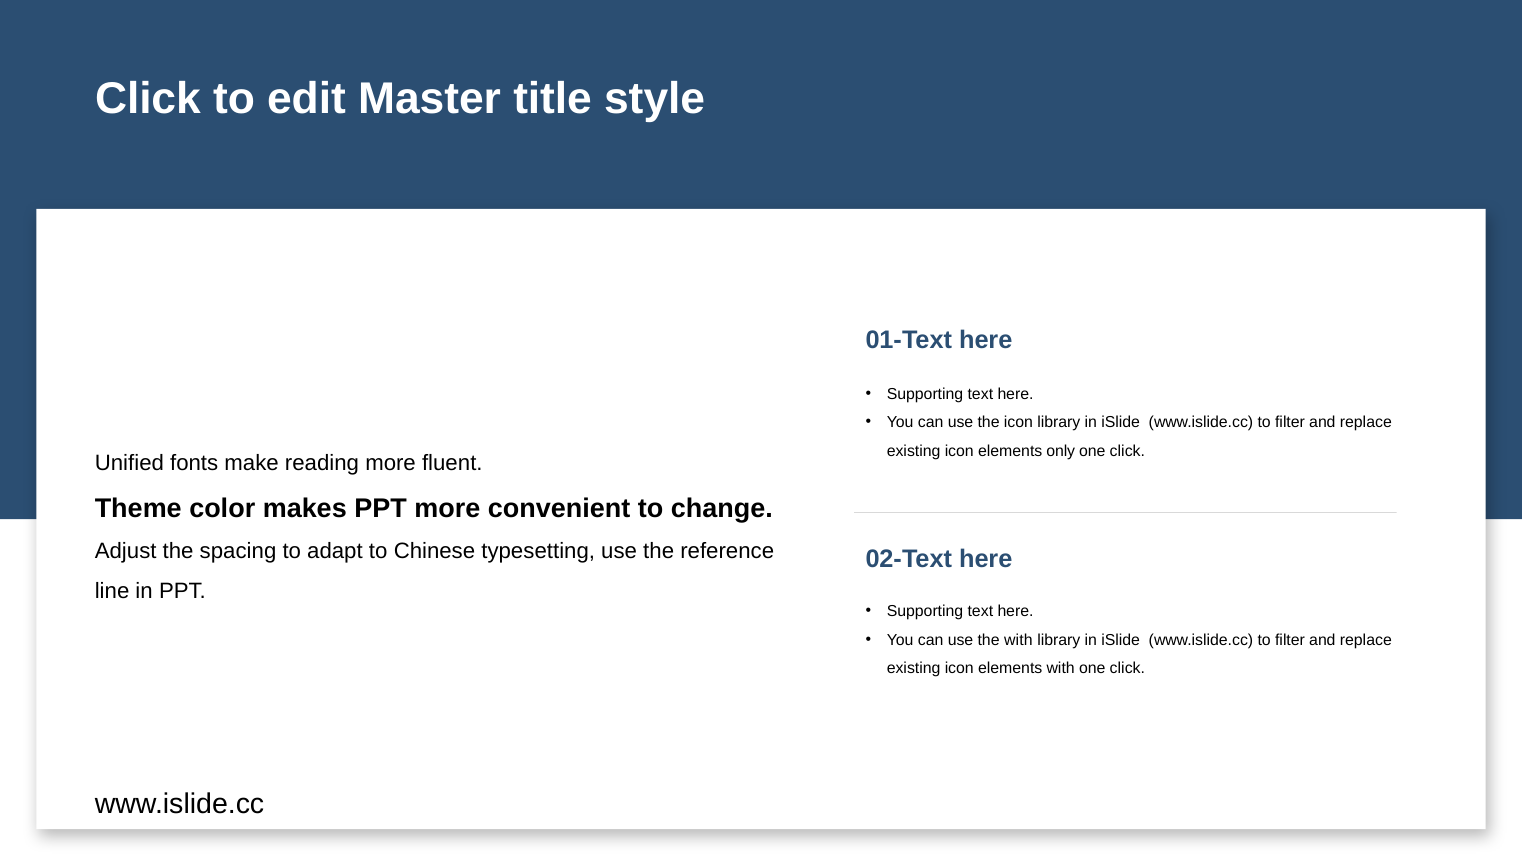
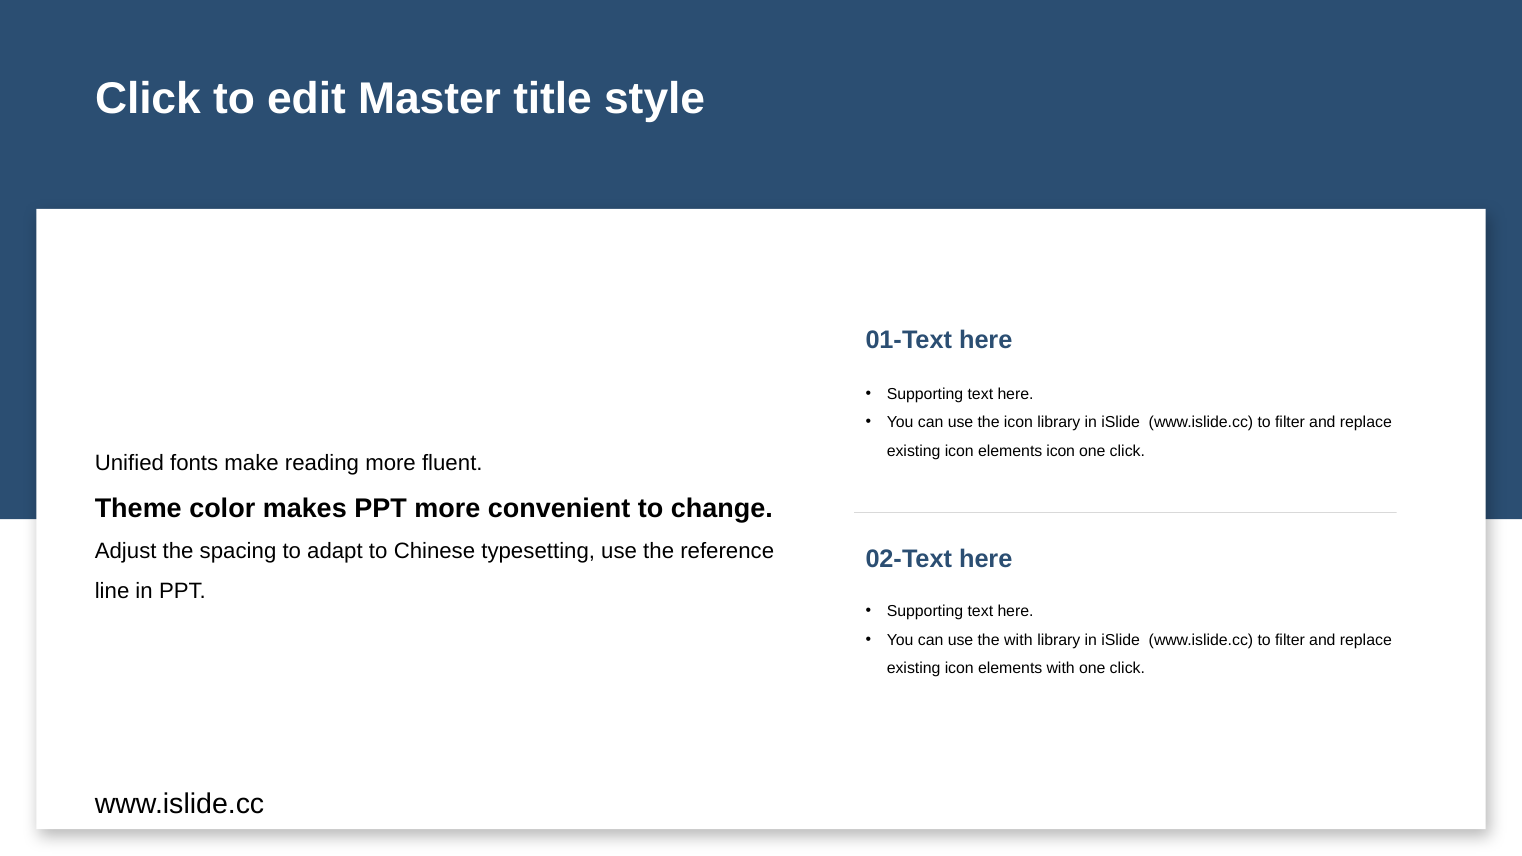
elements only: only -> icon
